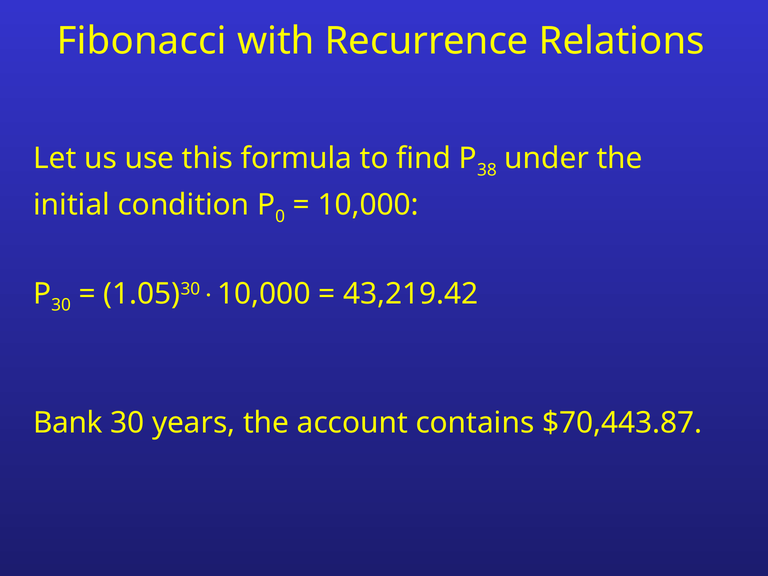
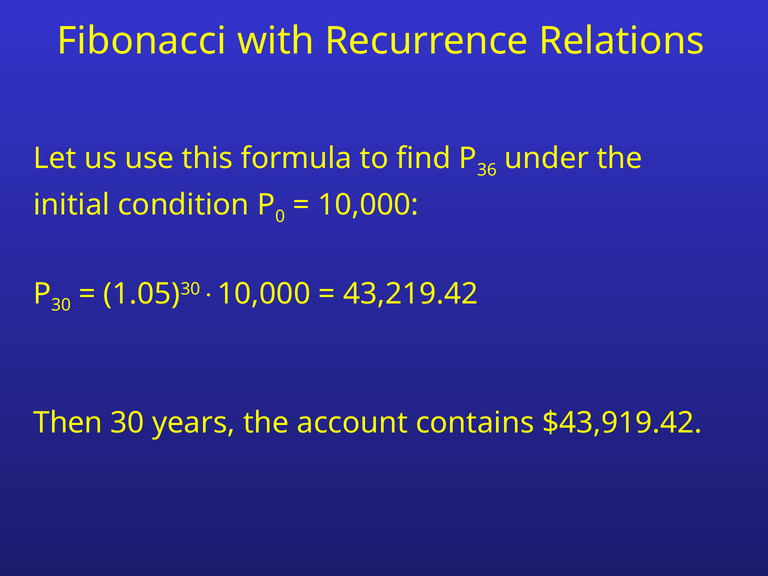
38: 38 -> 36
Bank: Bank -> Then
$70,443.87: $70,443.87 -> $43,919.42
